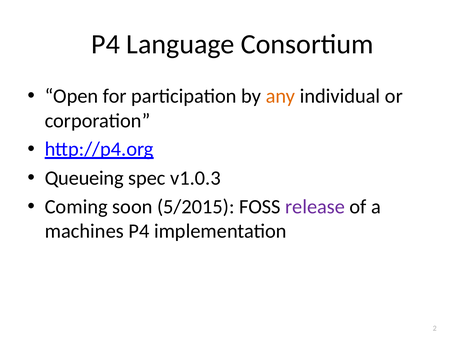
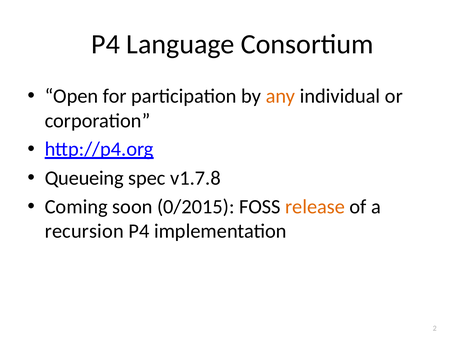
v1.0.3: v1.0.3 -> v1.7.8
5/2015: 5/2015 -> 0/2015
release colour: purple -> orange
machines: machines -> recursion
